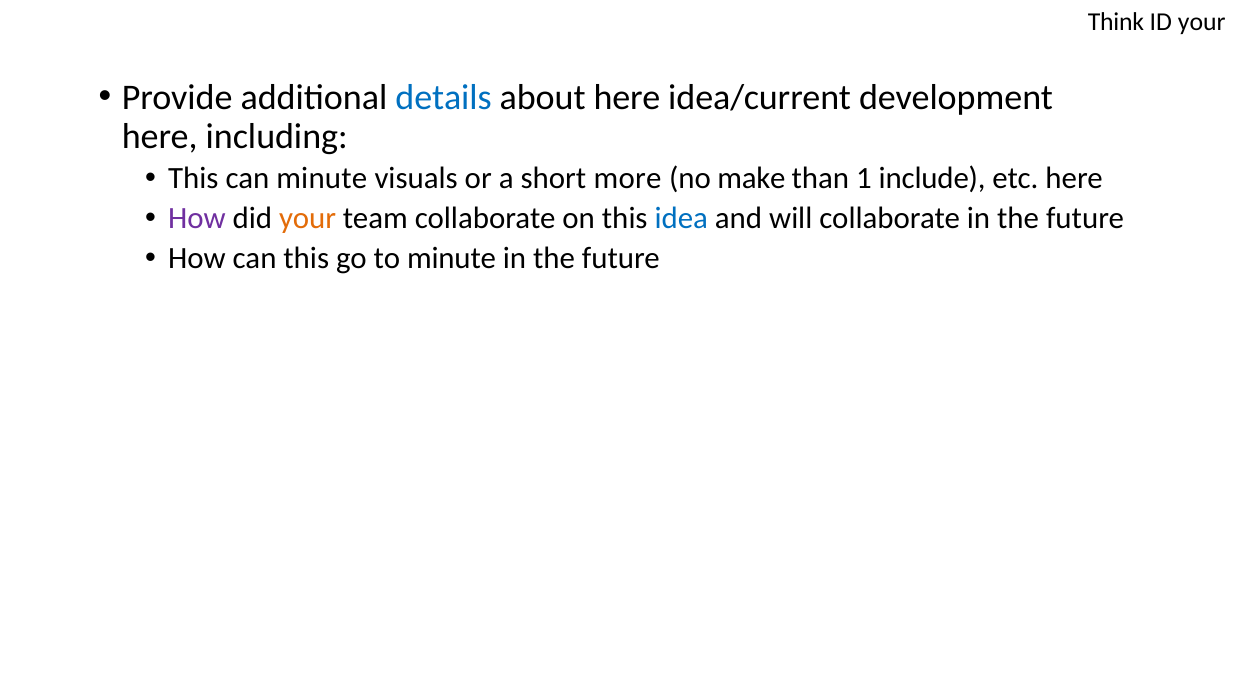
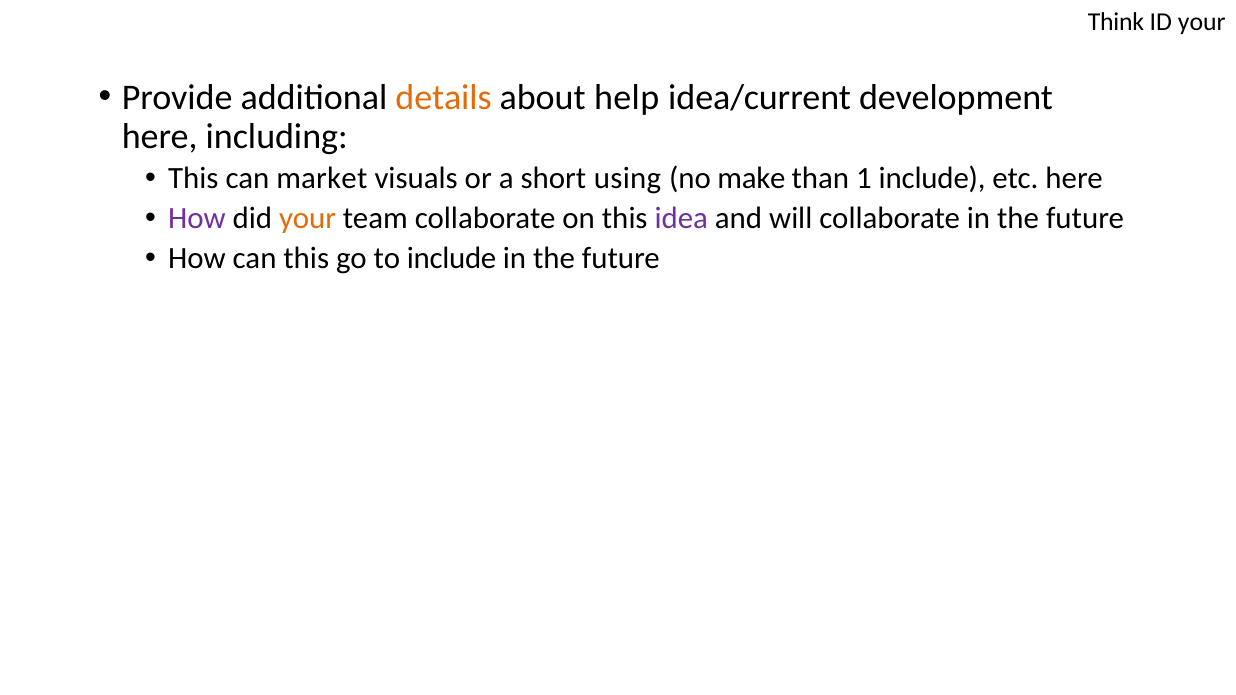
details colour: blue -> orange
about here: here -> help
can minute: minute -> market
more: more -> using
idea colour: blue -> purple
to minute: minute -> include
